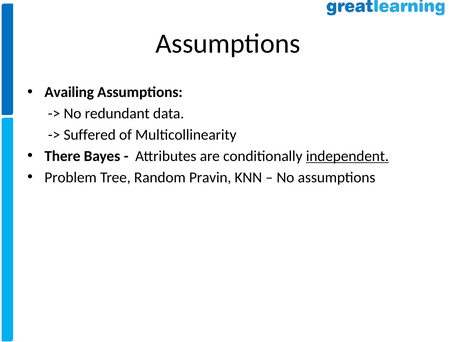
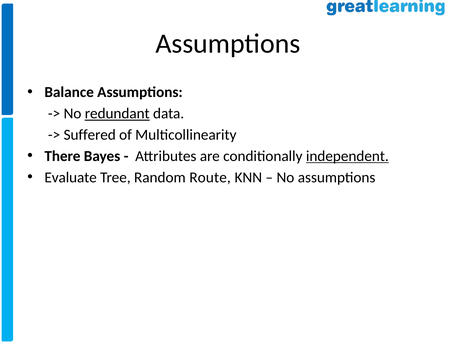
Availing: Availing -> Balance
redundant underline: none -> present
Problem: Problem -> Evaluate
Pravin: Pravin -> Route
